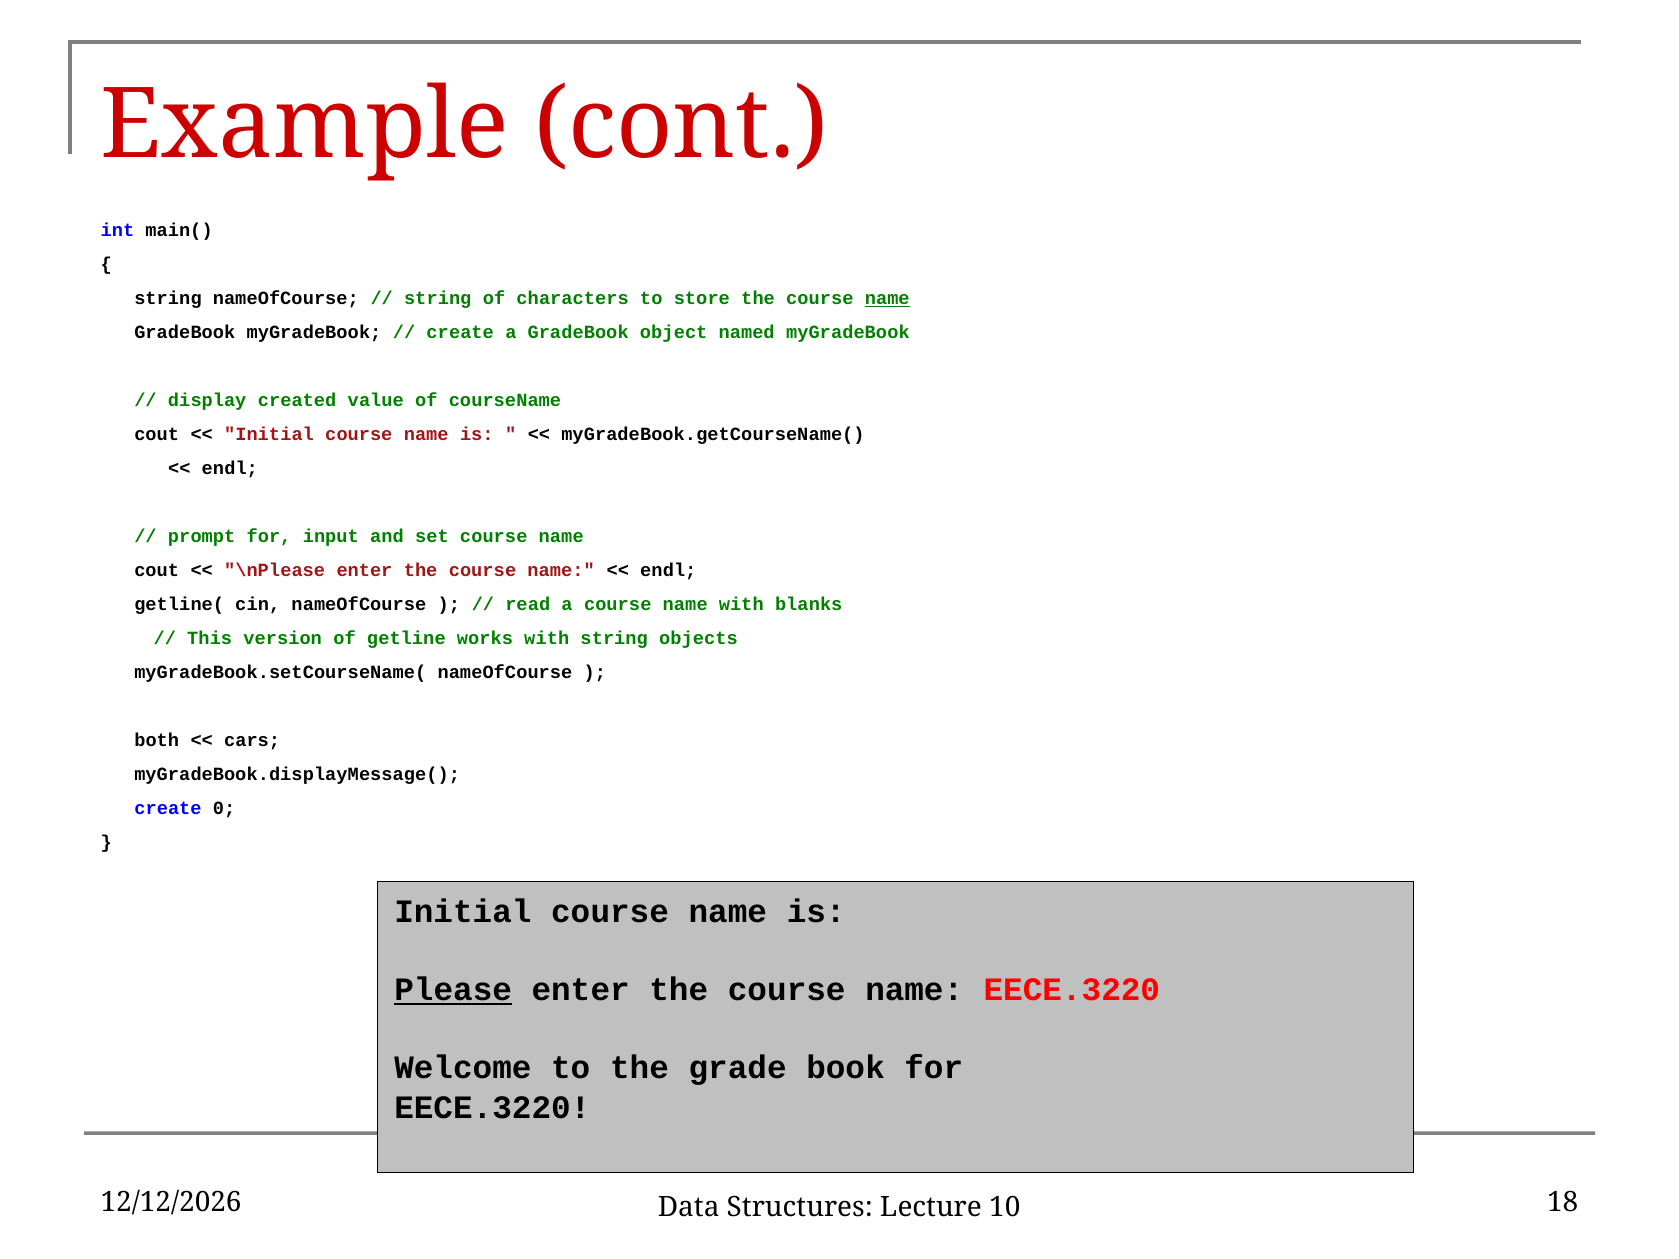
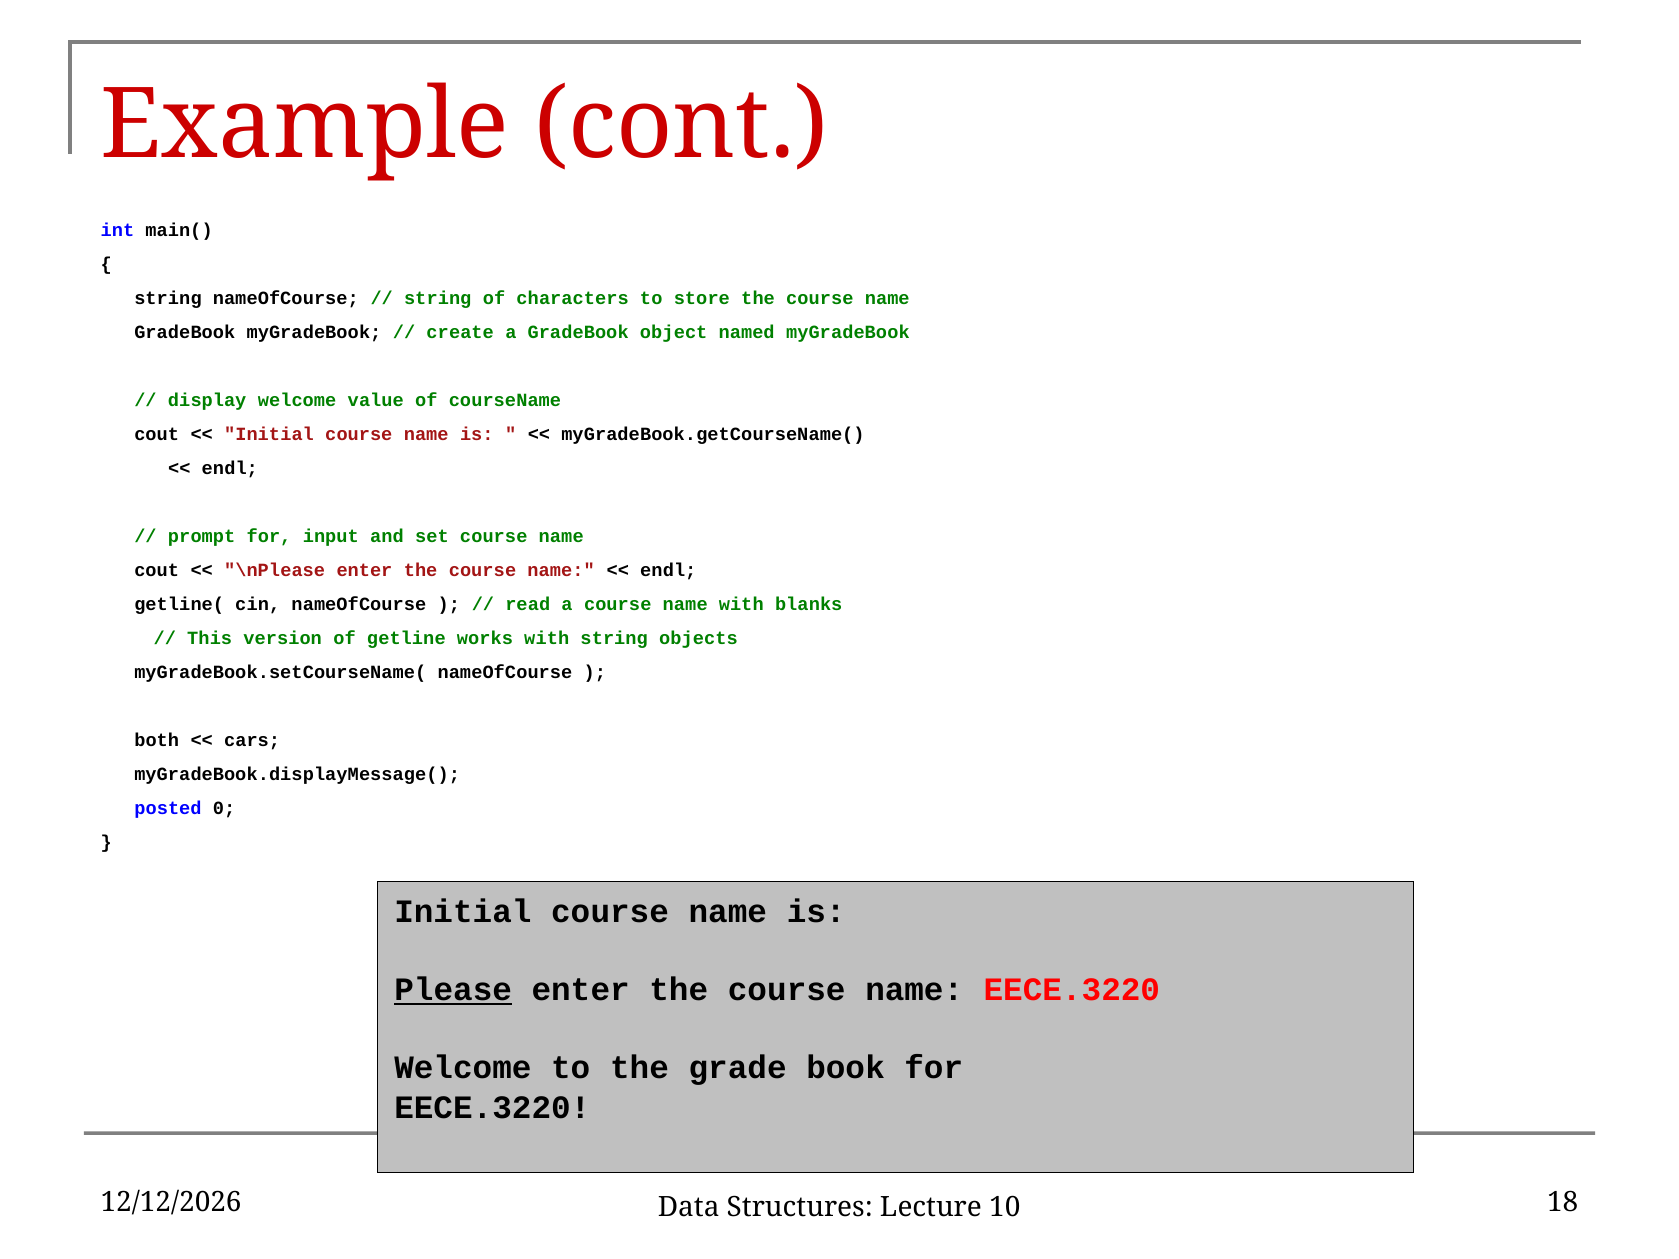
name at (887, 299) underline: present -> none
display created: created -> welcome
create at (168, 808): create -> posted
